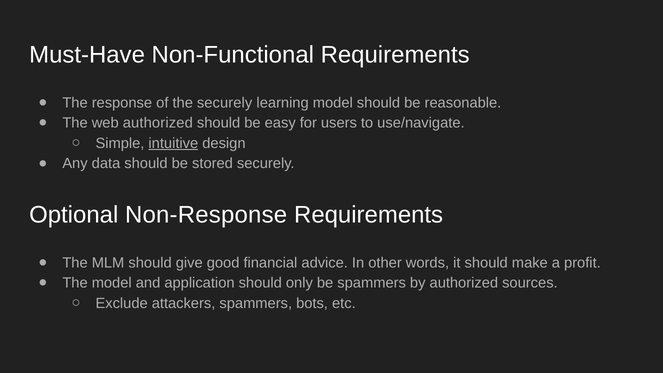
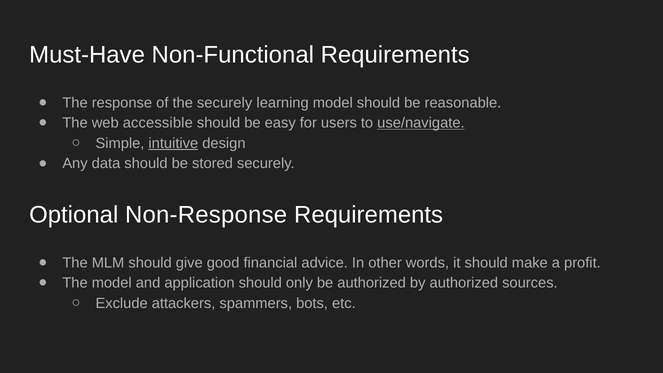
web authorized: authorized -> accessible
use/navigate underline: none -> present
be spammers: spammers -> authorized
